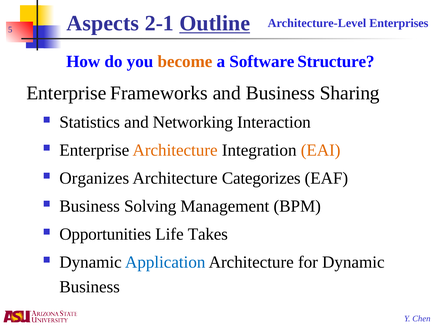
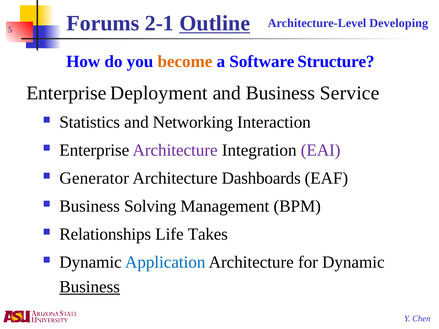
Enterprises: Enterprises -> Developing
Aspects: Aspects -> Forums
Frameworks: Frameworks -> Deployment
Sharing: Sharing -> Service
Architecture at (175, 150) colour: orange -> purple
EAI colour: orange -> purple
Organizes: Organizes -> Generator
Categorizes: Categorizes -> Dashboards
Opportunities: Opportunities -> Relationships
Business at (90, 287) underline: none -> present
